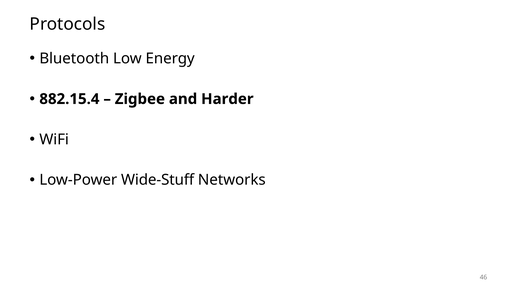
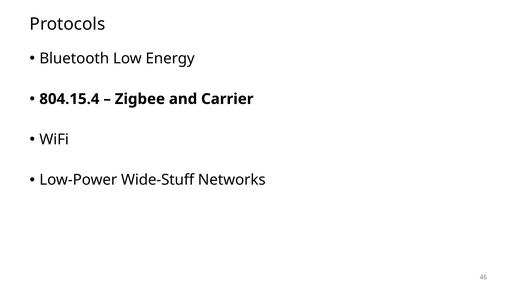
882.15.4: 882.15.4 -> 804.15.4
Harder: Harder -> Carrier
